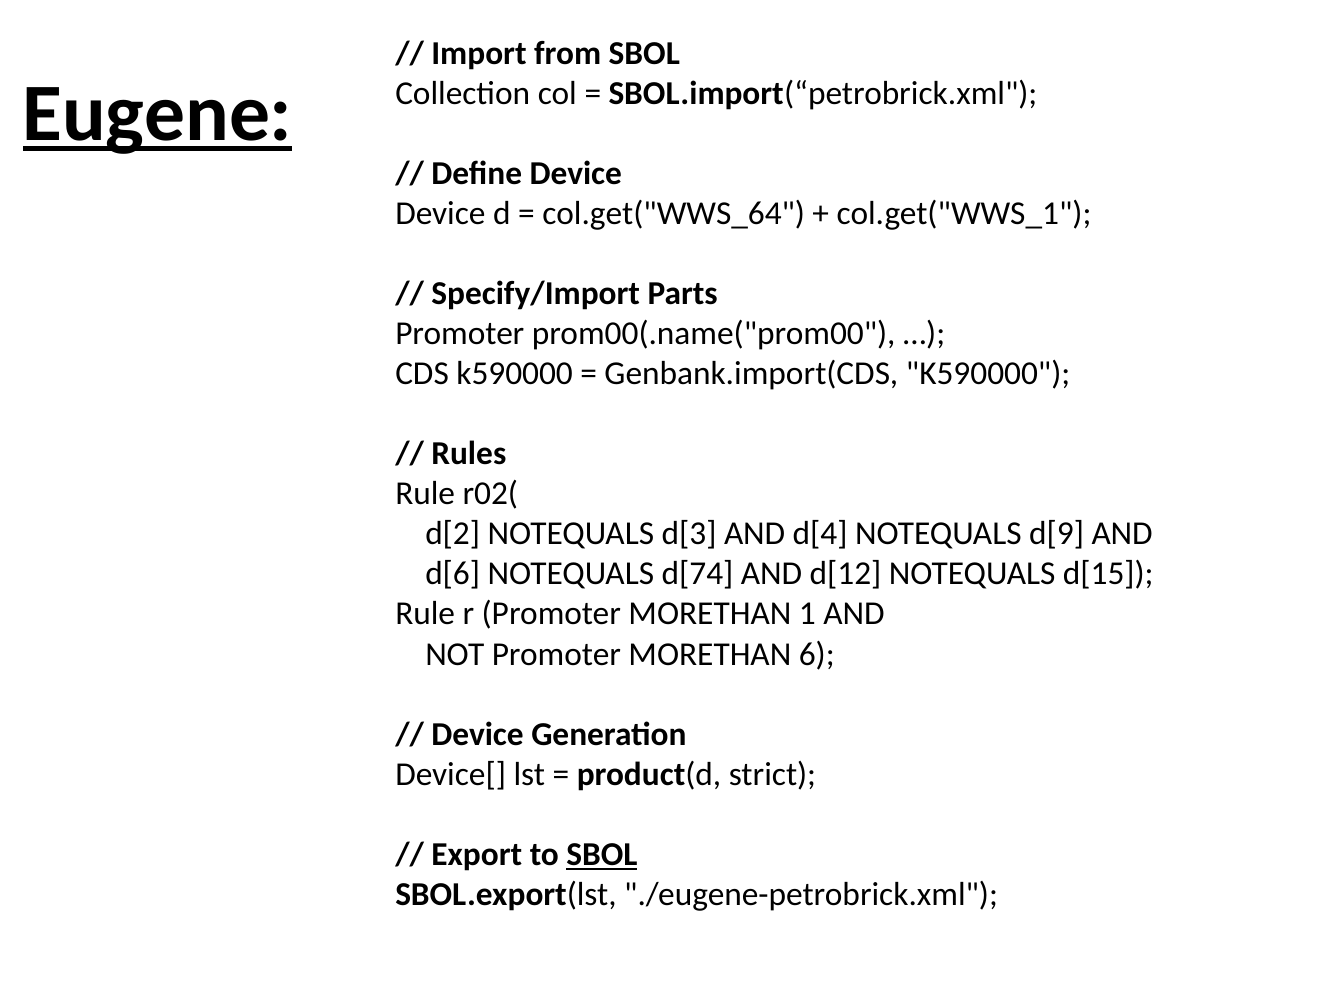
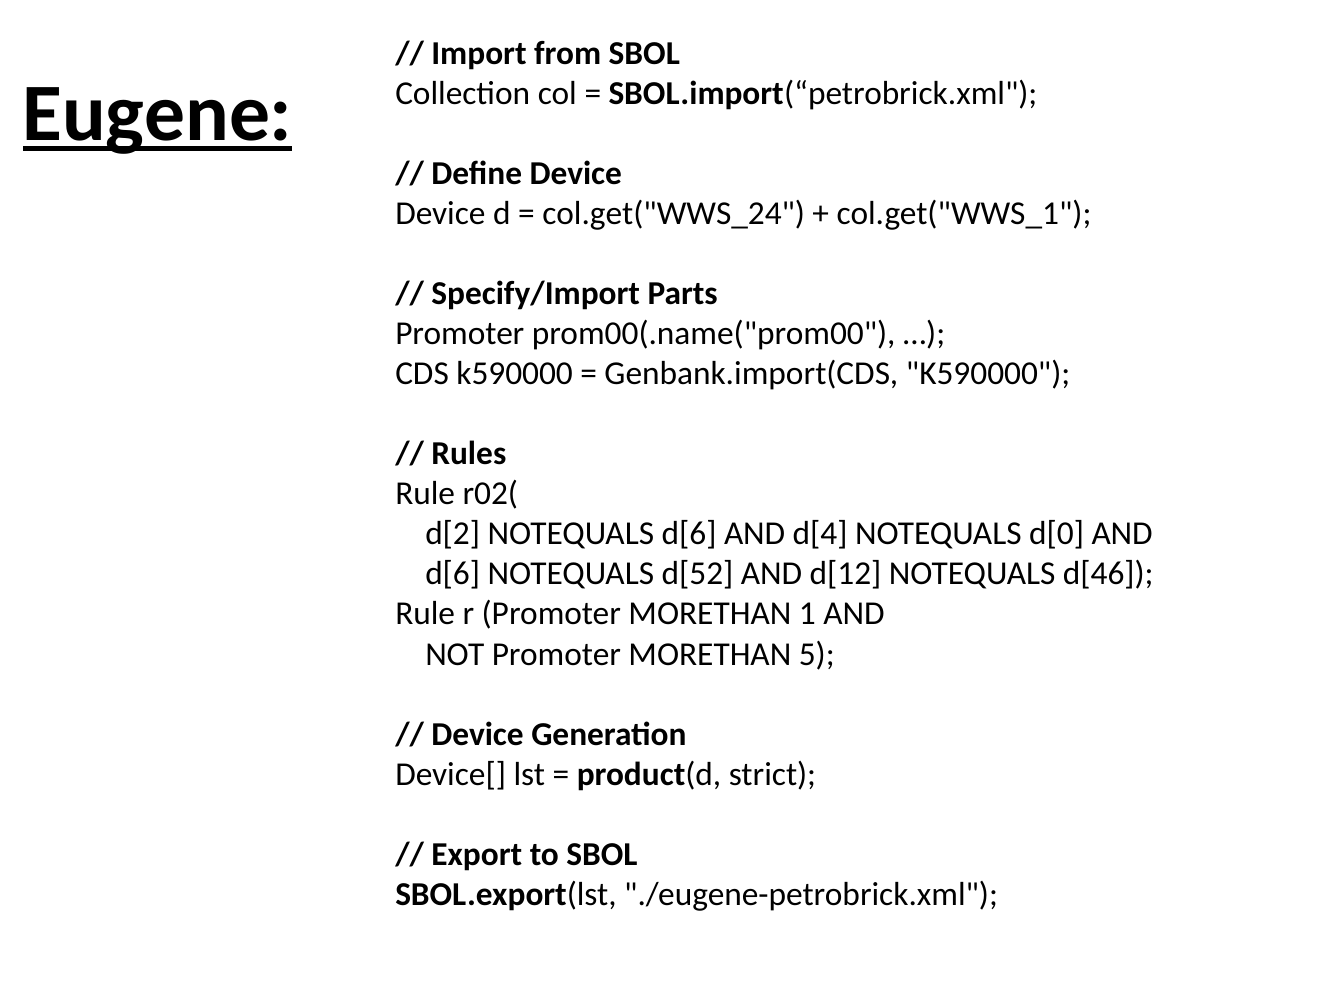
col.get("WWS_64: col.get("WWS_64 -> col.get("WWS_24
NOTEQUALS d[3: d[3 -> d[6
d[9: d[9 -> d[0
d[74: d[74 -> d[52
d[15: d[15 -> d[46
6: 6 -> 5
SBOL at (602, 854) underline: present -> none
